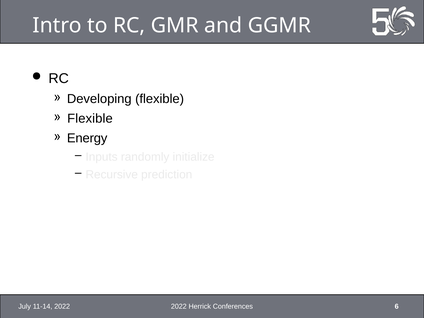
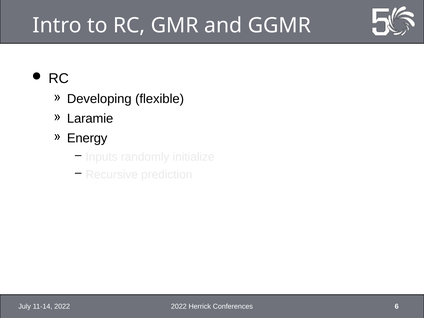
Flexible at (90, 119): Flexible -> Laramie
